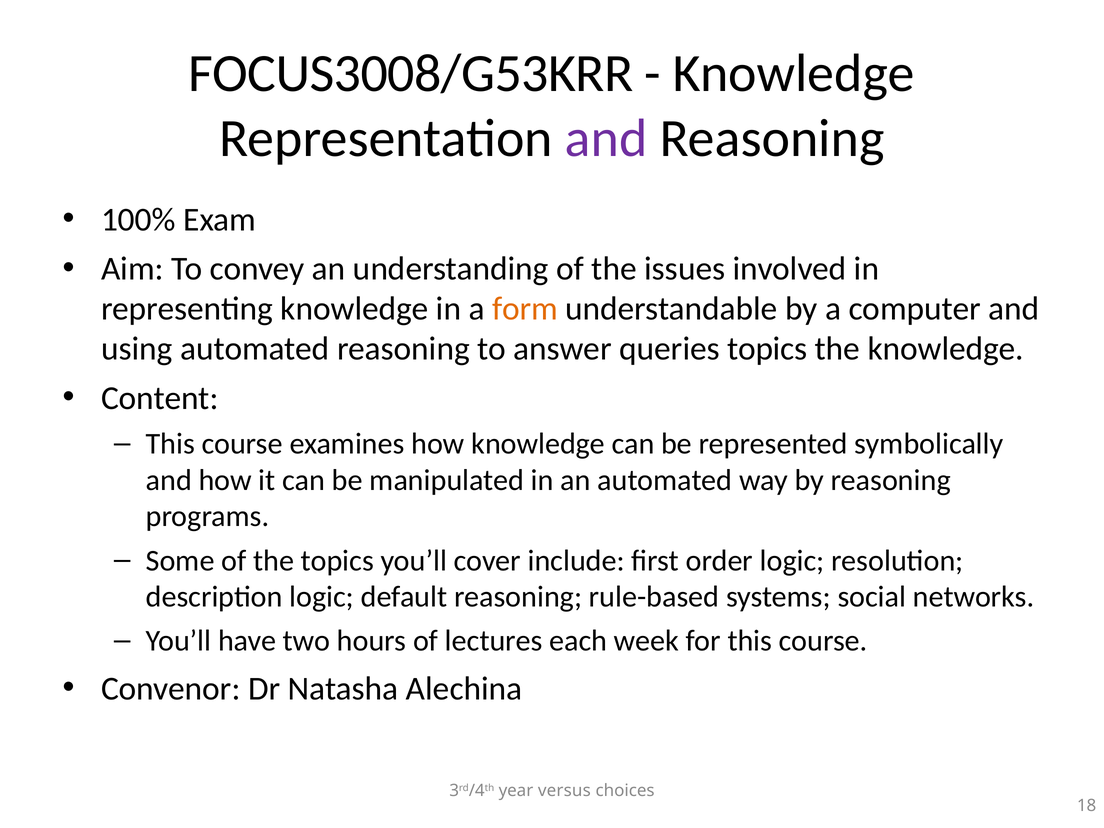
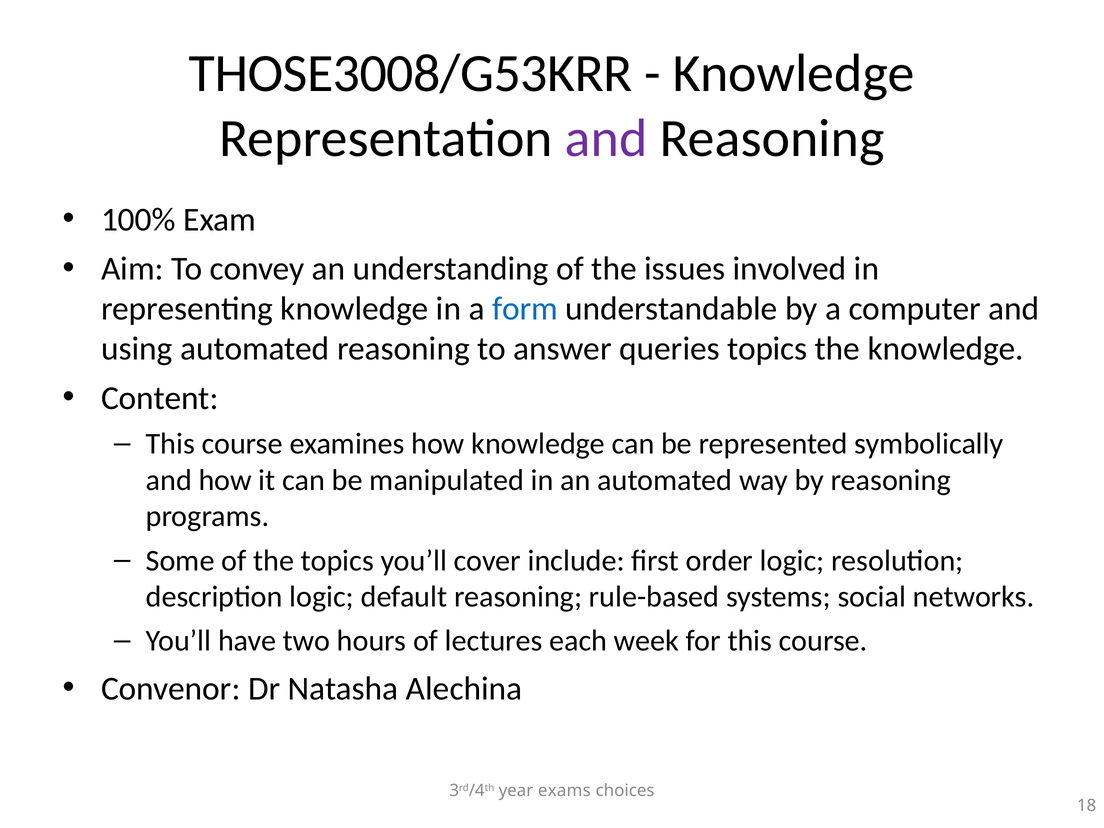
FOCUS3008/G53KRR: FOCUS3008/G53KRR -> THOSE3008/G53KRR
form colour: orange -> blue
versus: versus -> exams
